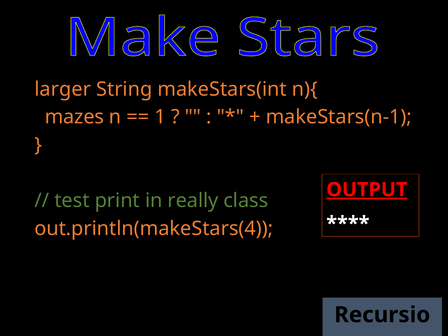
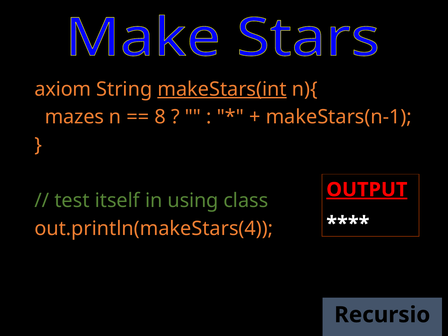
larger: larger -> axiom
makeStars(int underline: none -> present
1: 1 -> 8
print: print -> itself
really: really -> using
